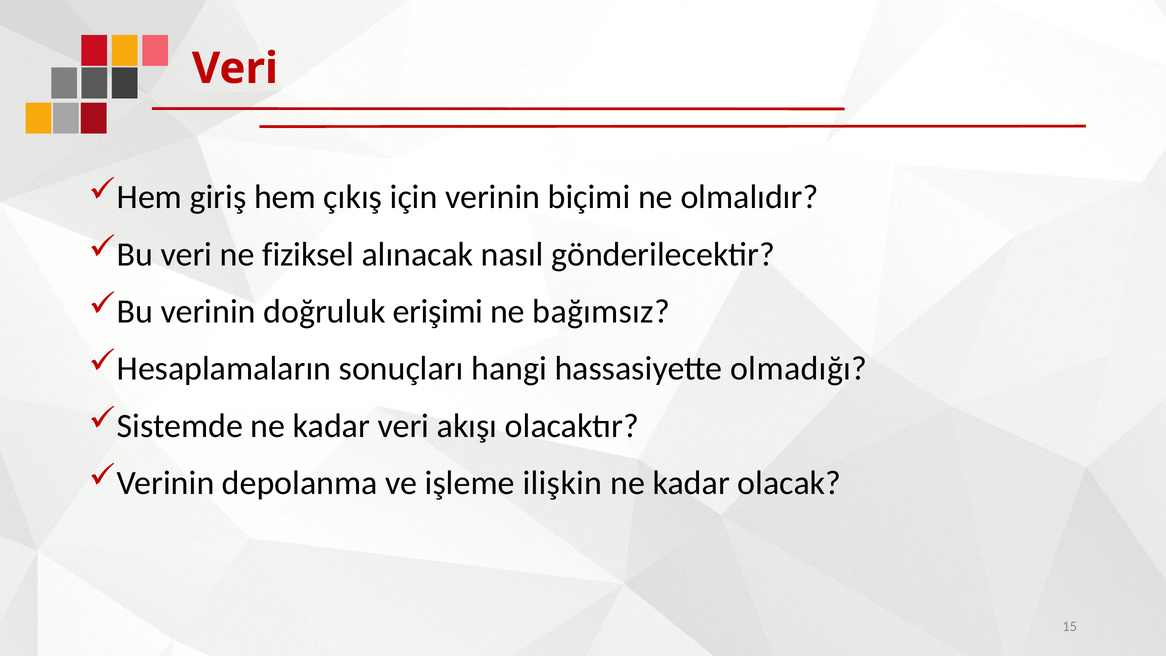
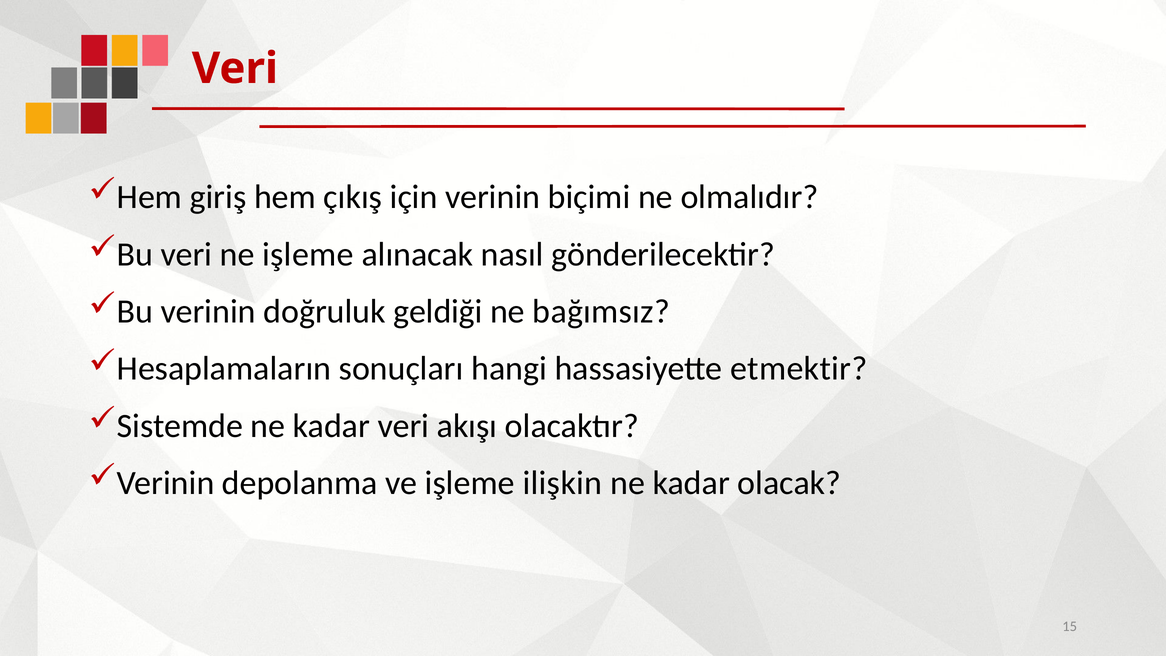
ne fiziksel: fiziksel -> işleme
erişimi: erişimi -> geldiği
olmadığı: olmadığı -> etmektir
